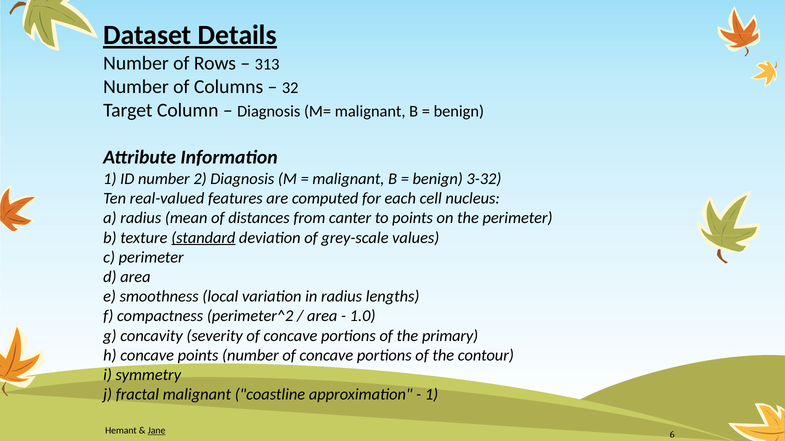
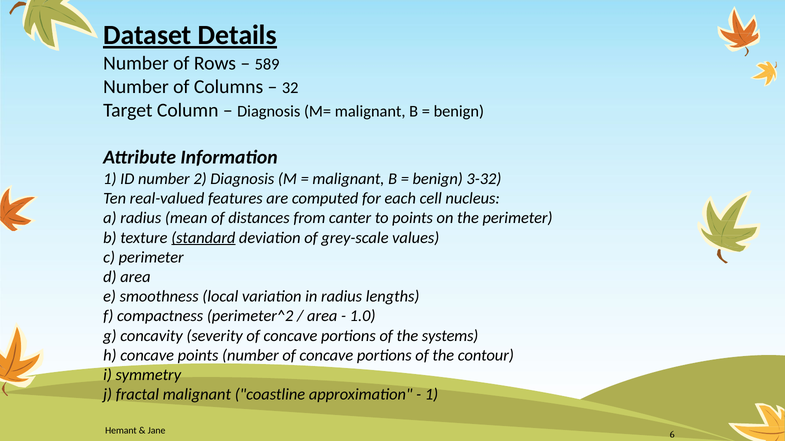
313: 313 -> 589
primary: primary -> systems
Jane underline: present -> none
